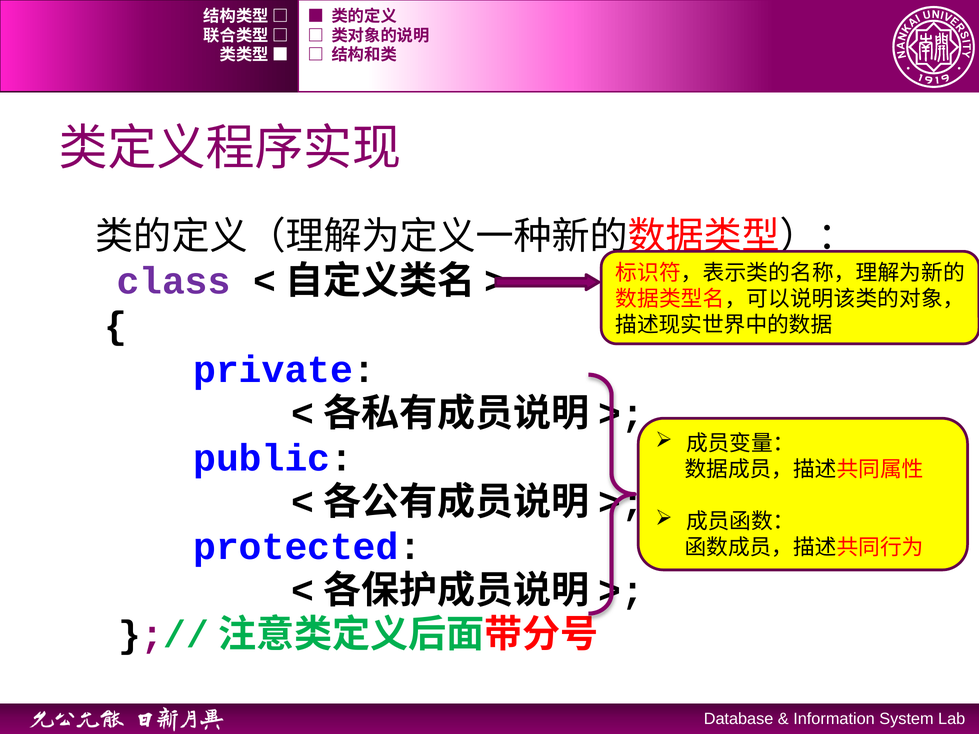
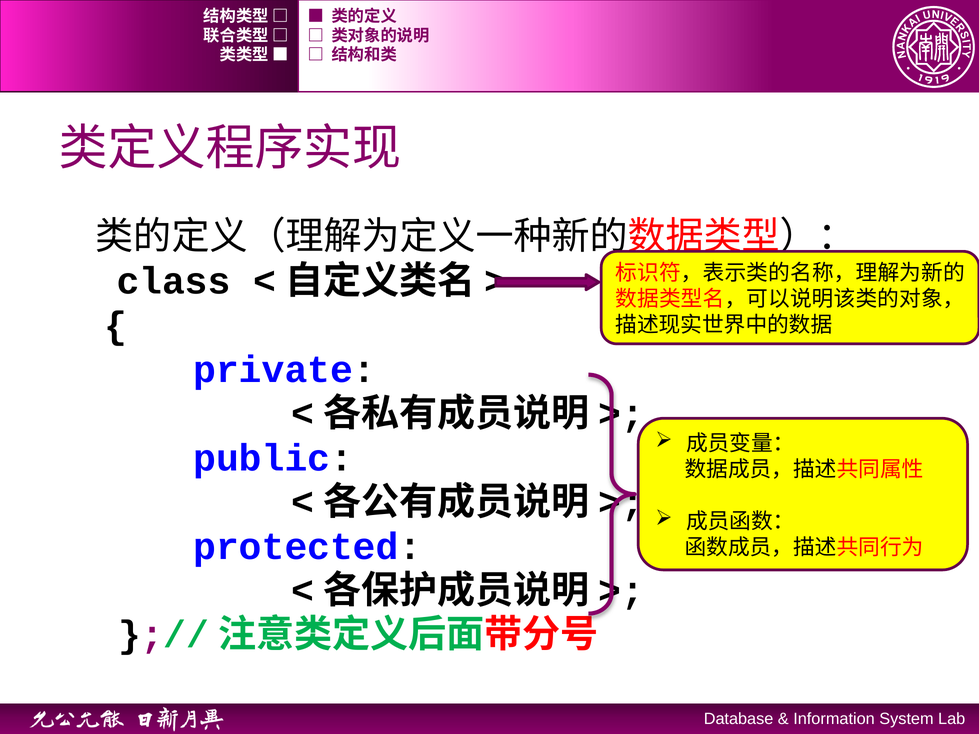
class colour: purple -> black
